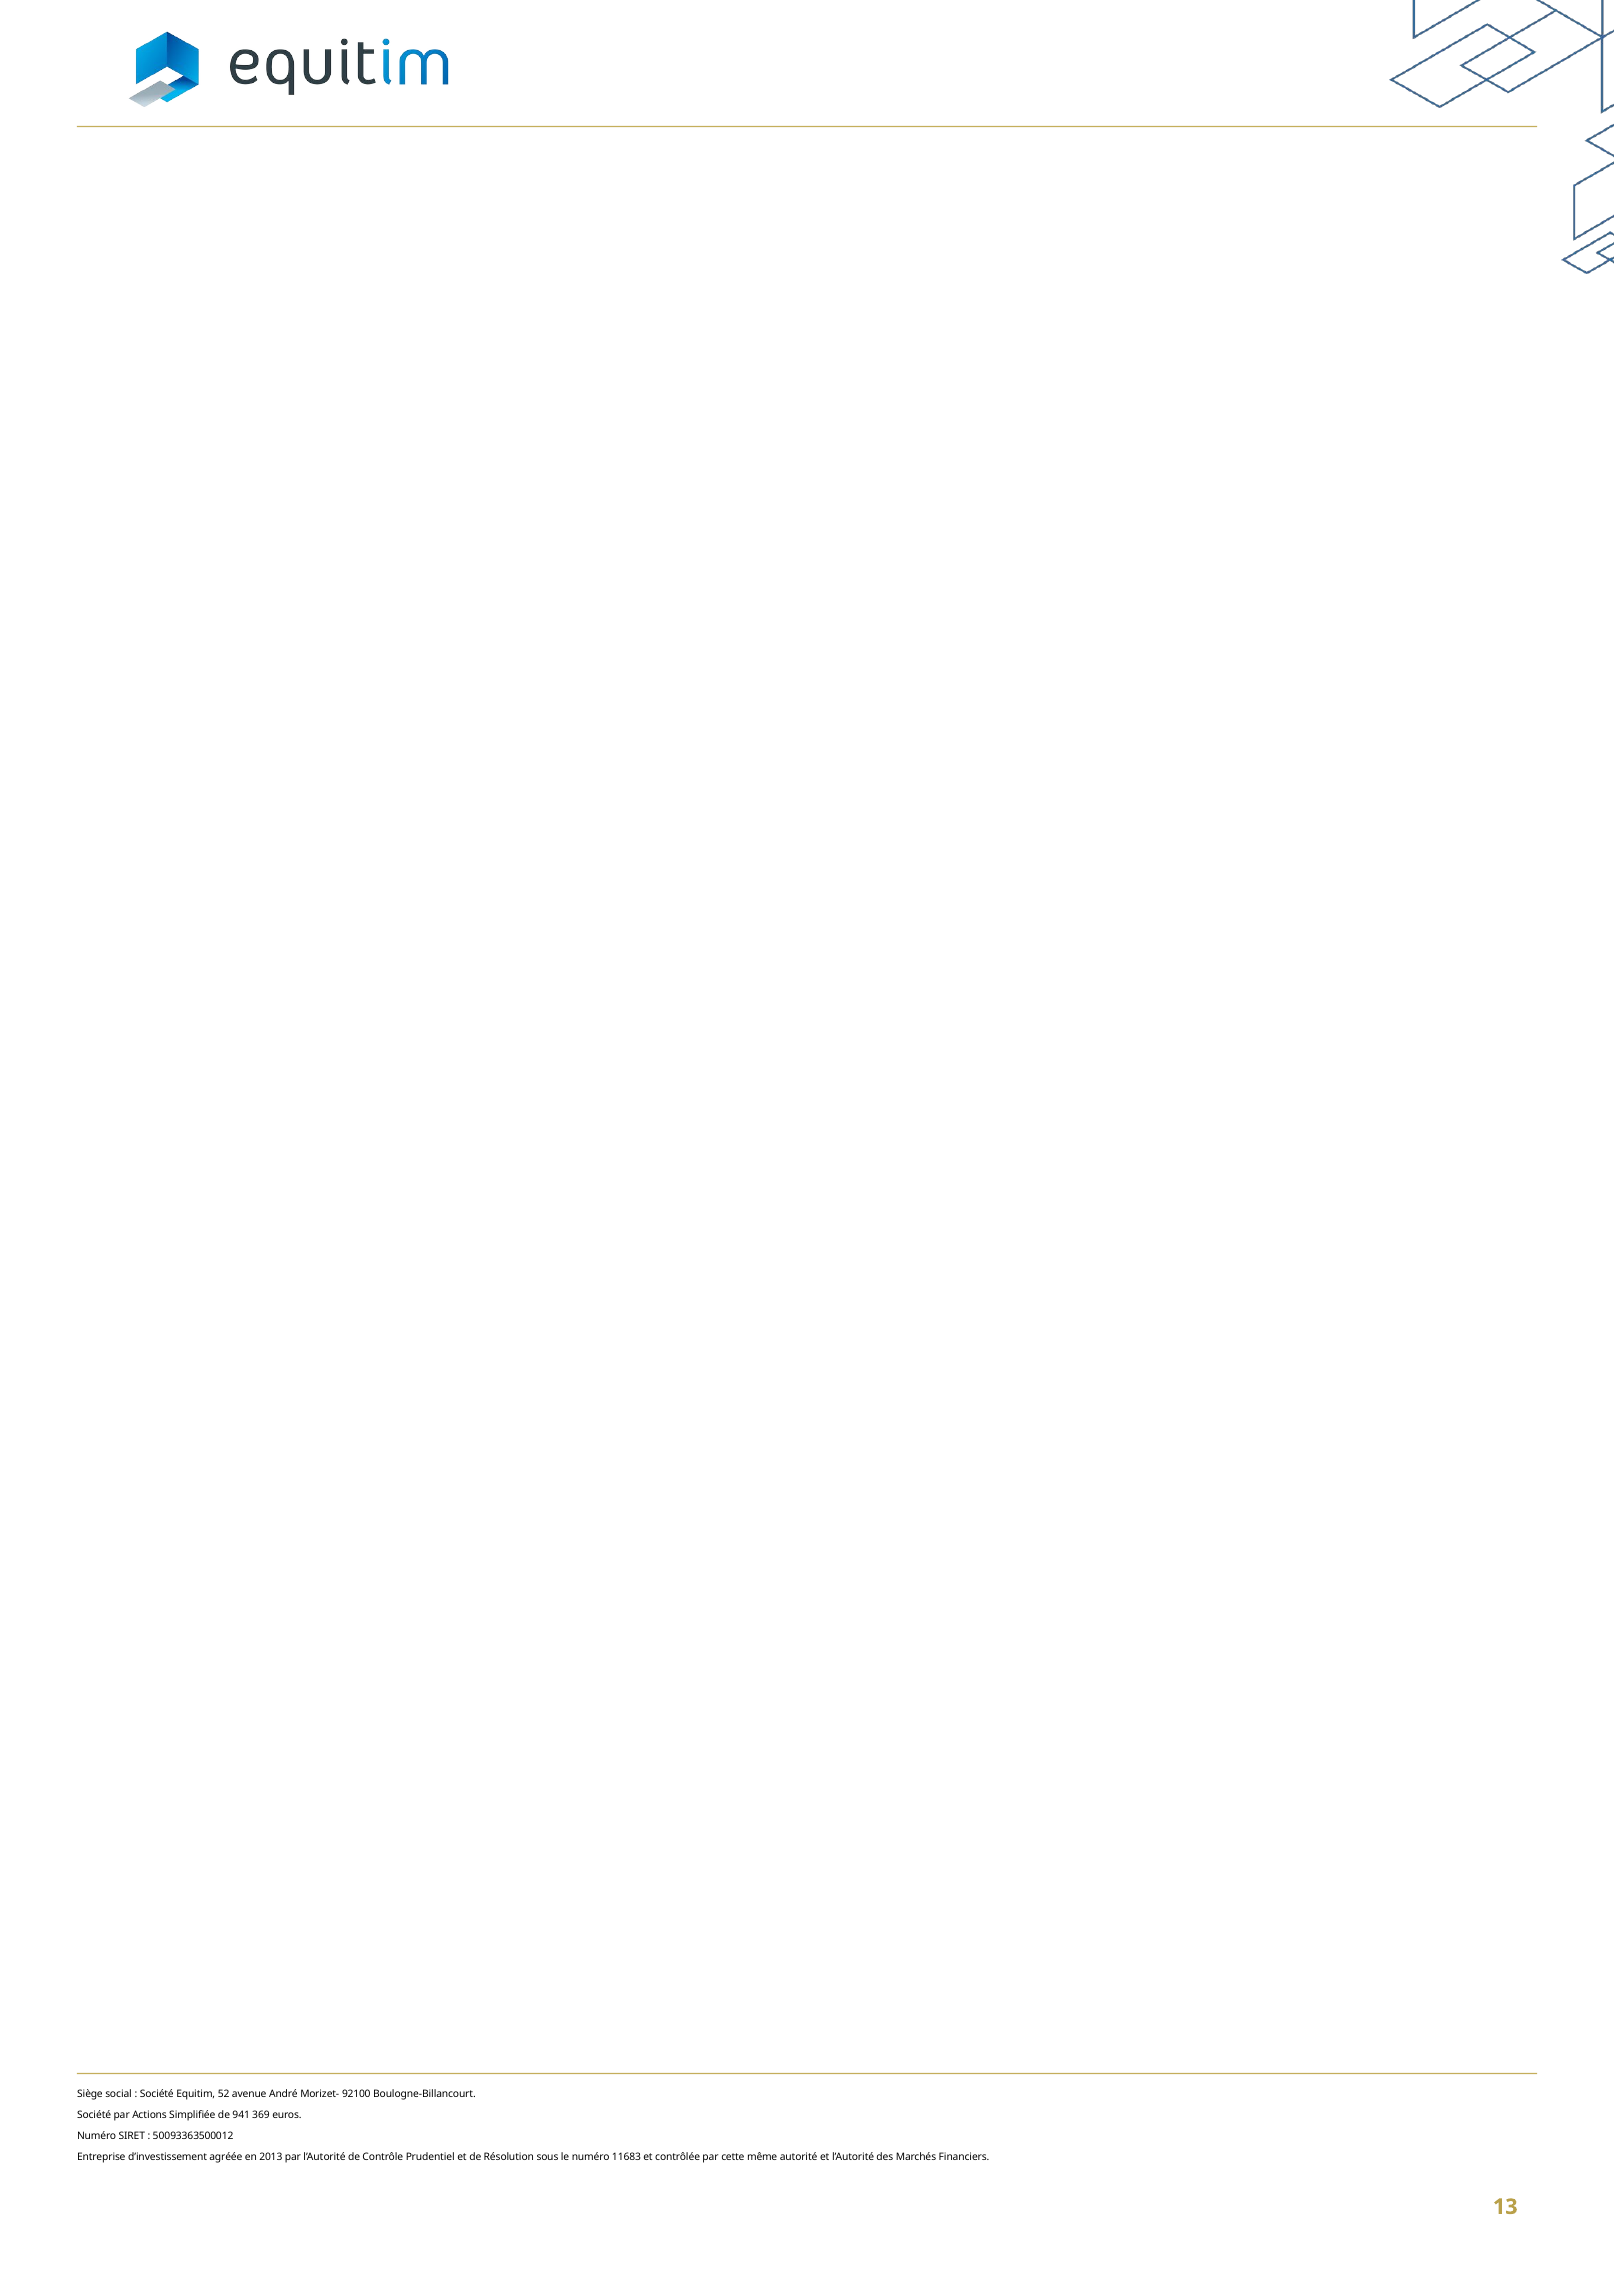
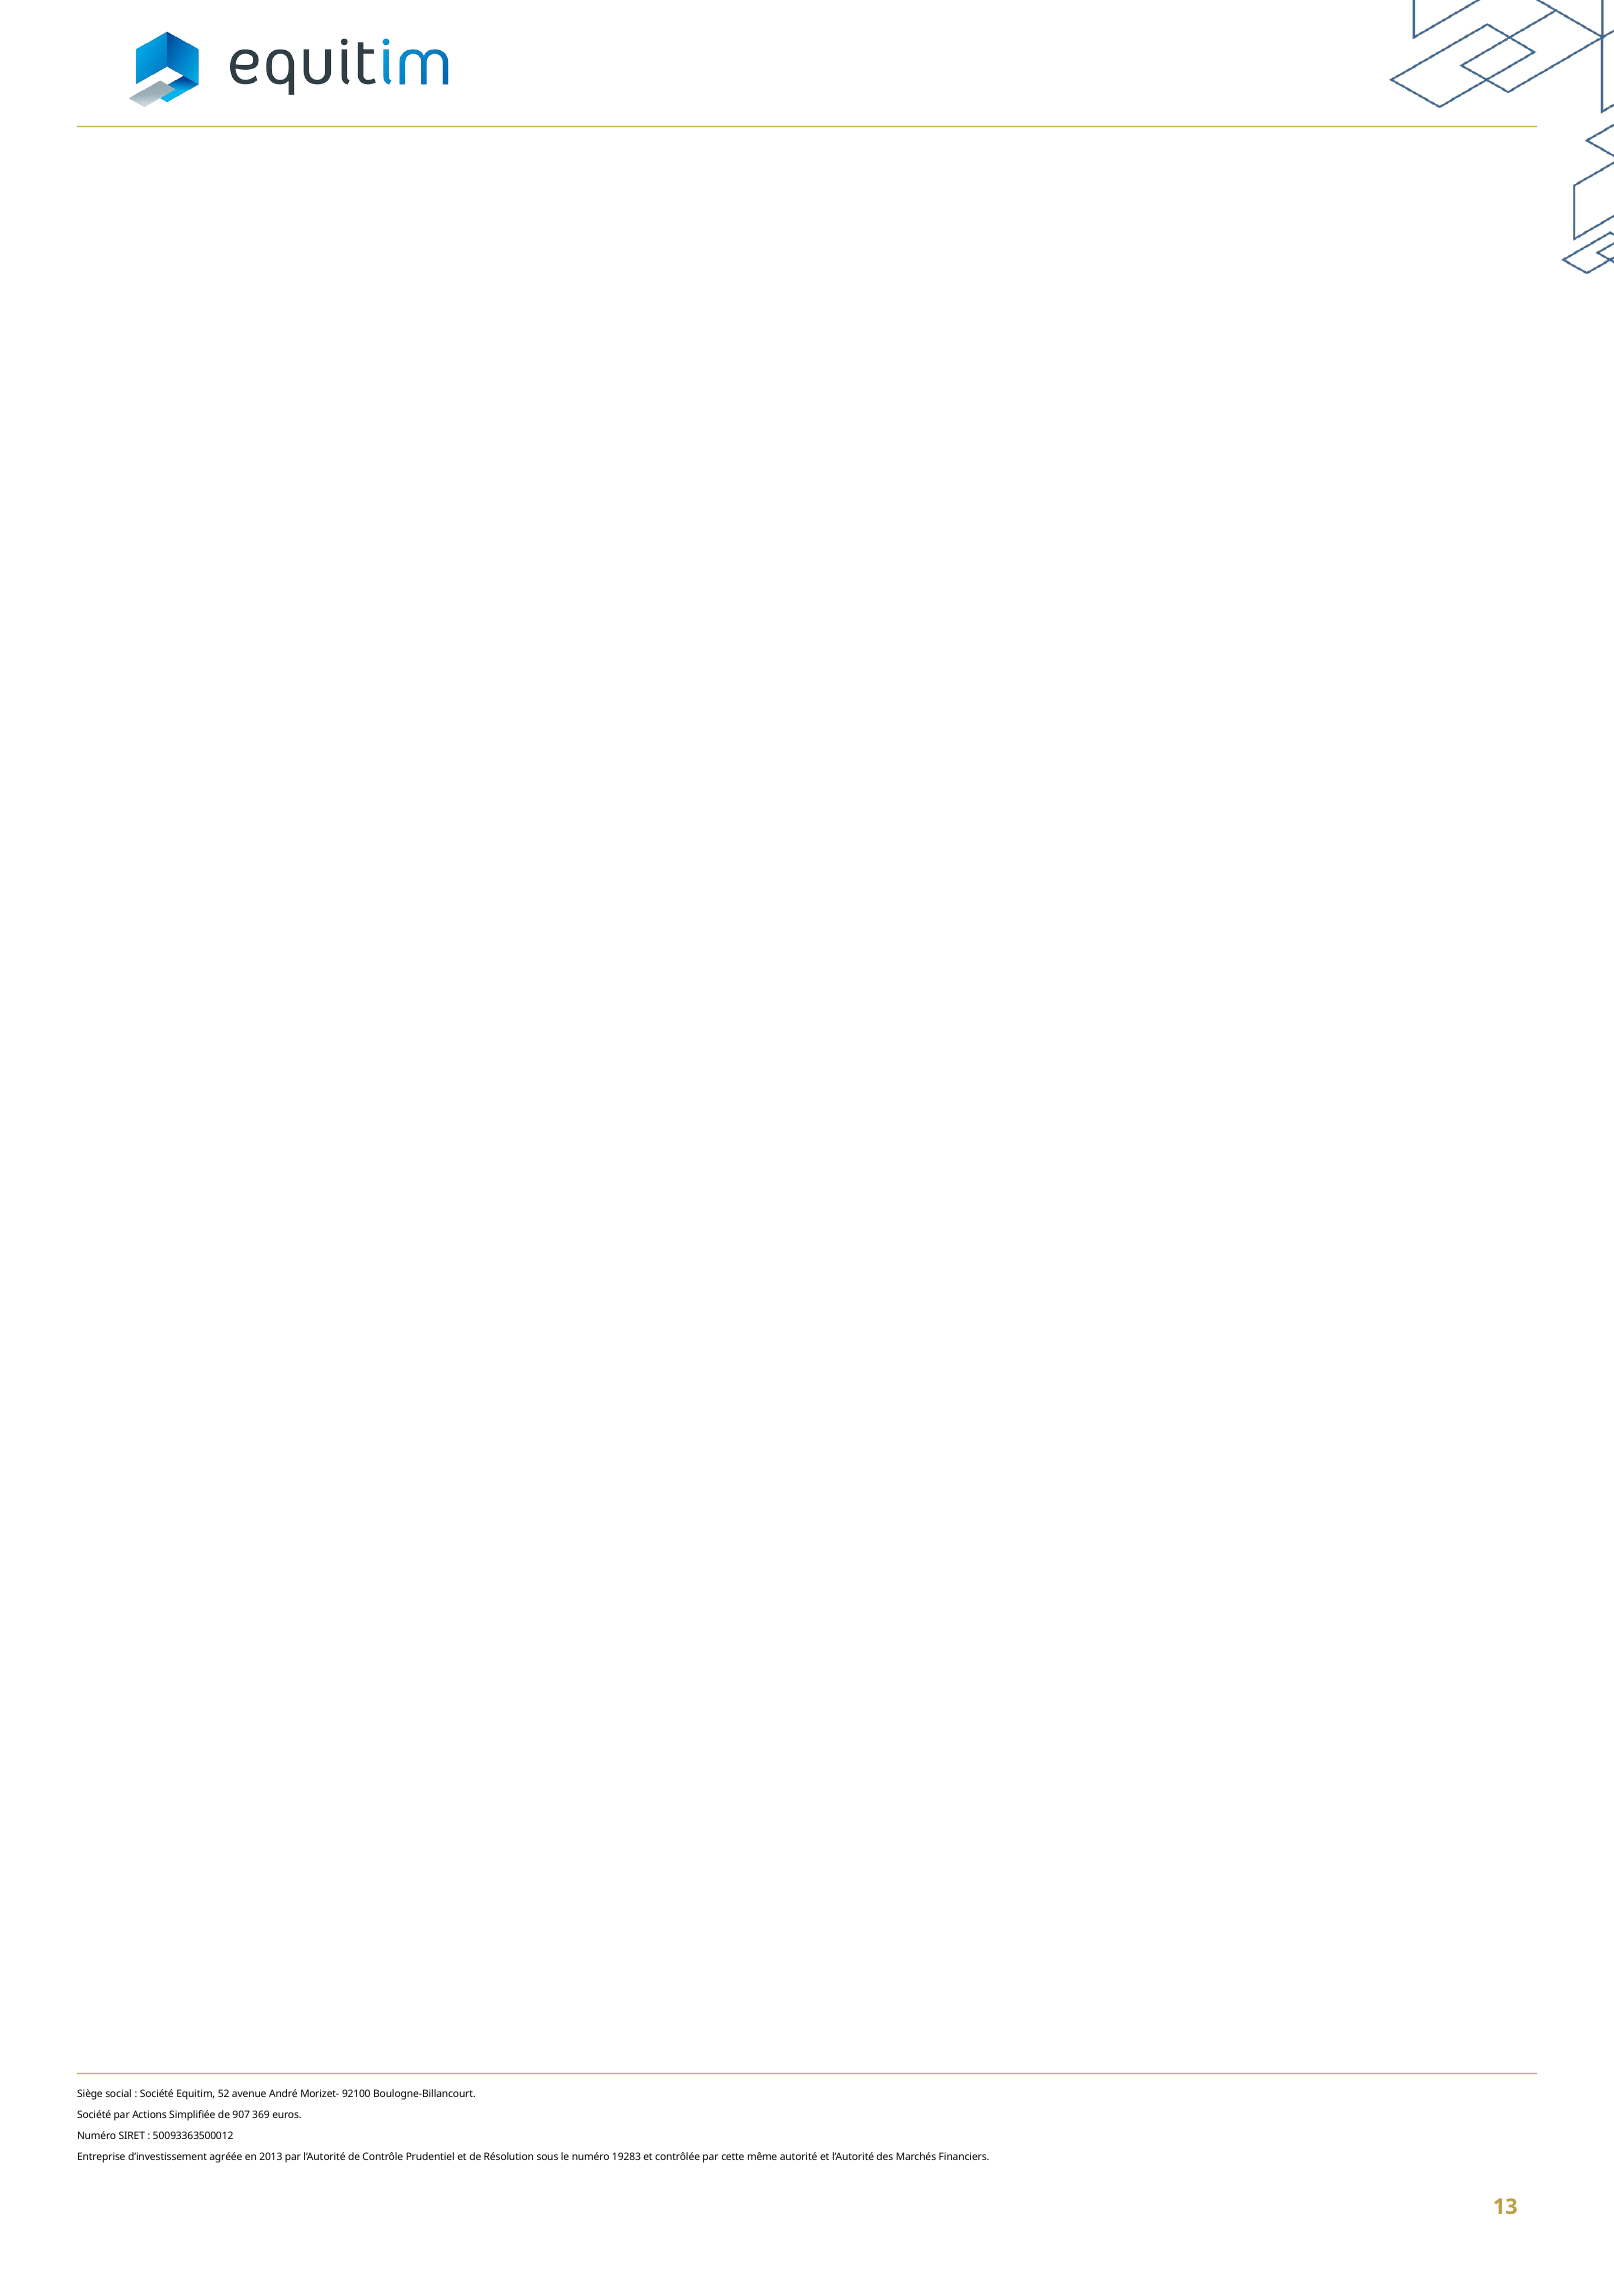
941: 941 -> 907
11683: 11683 -> 19283
